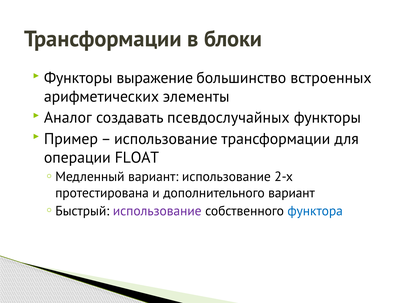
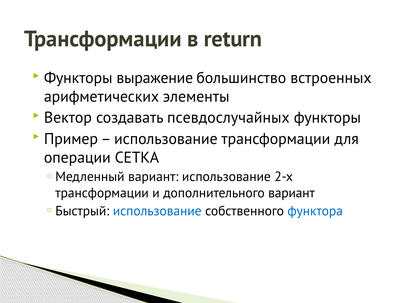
блоки: блоки -> return
Аналог: Аналог -> Вектор
FLOAT: FLOAT -> СЕТКА
протестирована at (102, 193): протестирована -> трансформации
использование at (157, 211) colour: purple -> blue
